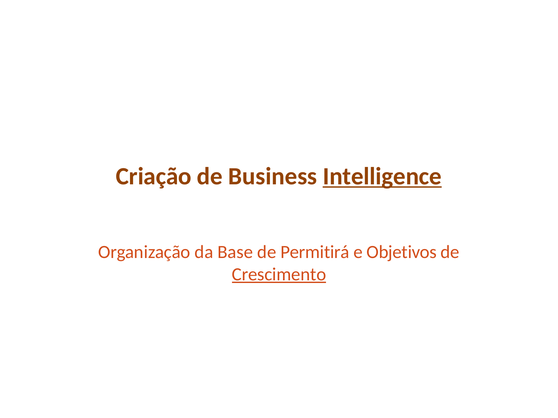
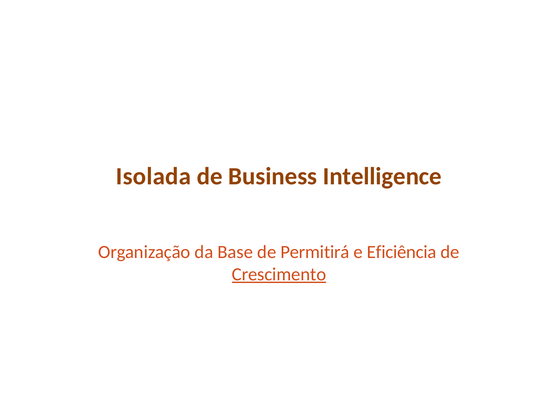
Criação: Criação -> Isolada
Intelligence underline: present -> none
Objetivos: Objetivos -> Eficiência
